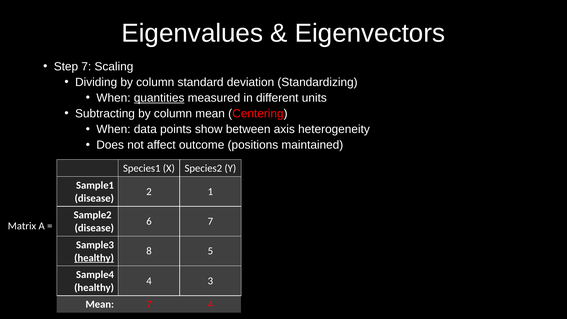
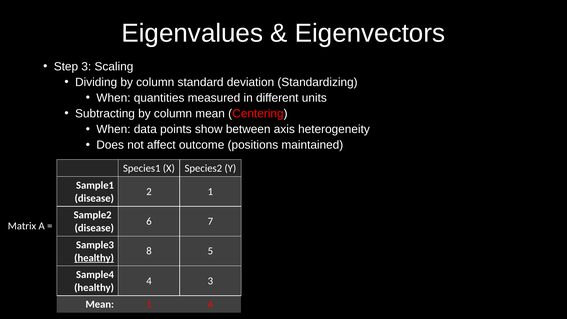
Step 7: 7 -> 3
quantities underline: present -> none
Mean 7: 7 -> 1
